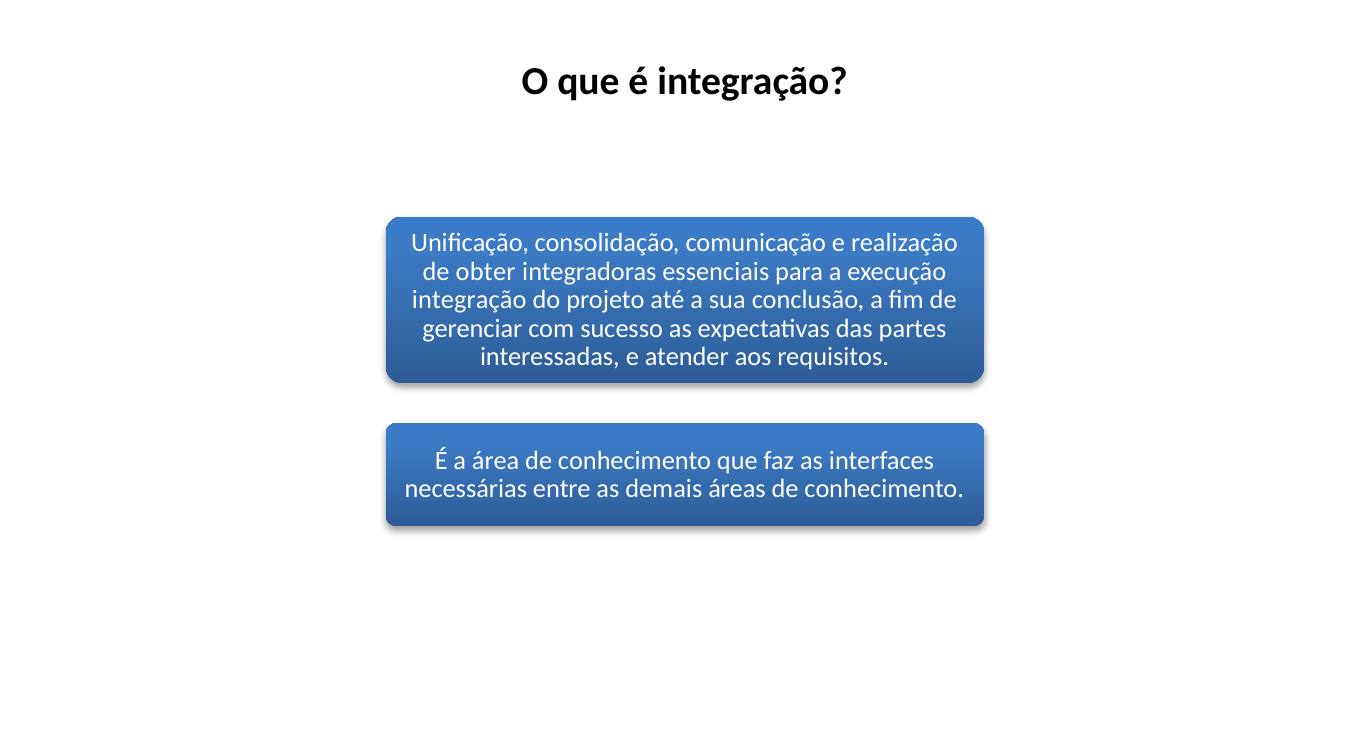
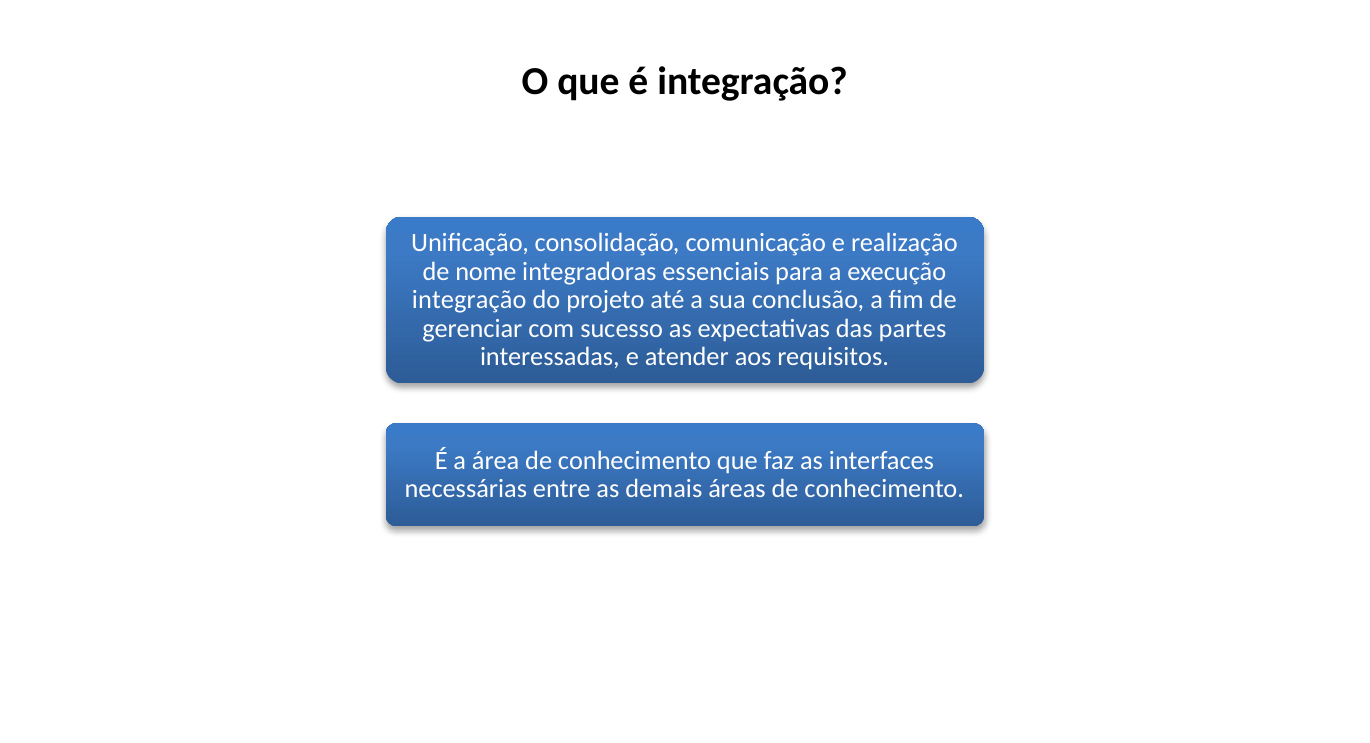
obter: obter -> nome
